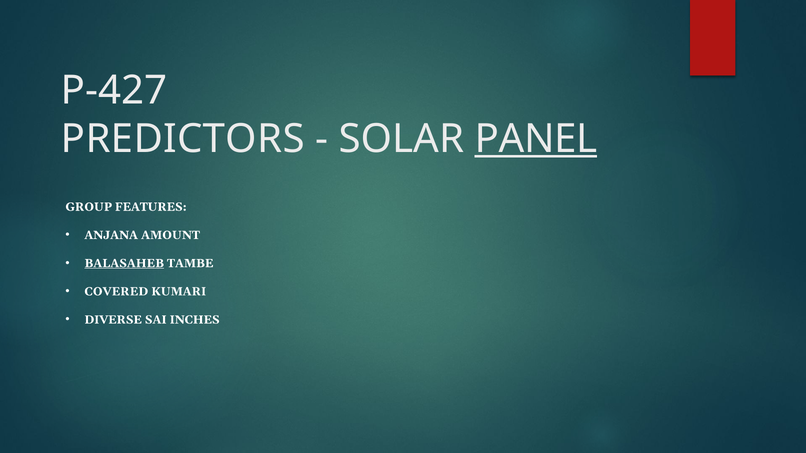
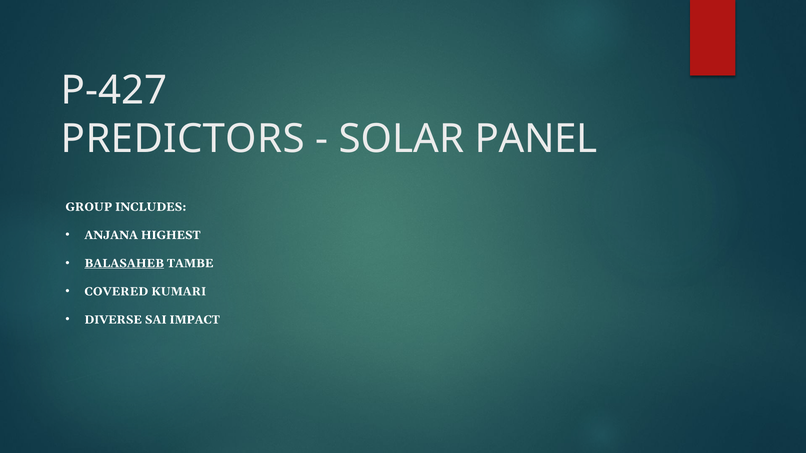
PANEL underline: present -> none
FEATURES: FEATURES -> INCLUDES
AMOUNT: AMOUNT -> HIGHEST
INCHES: INCHES -> IMPACT
